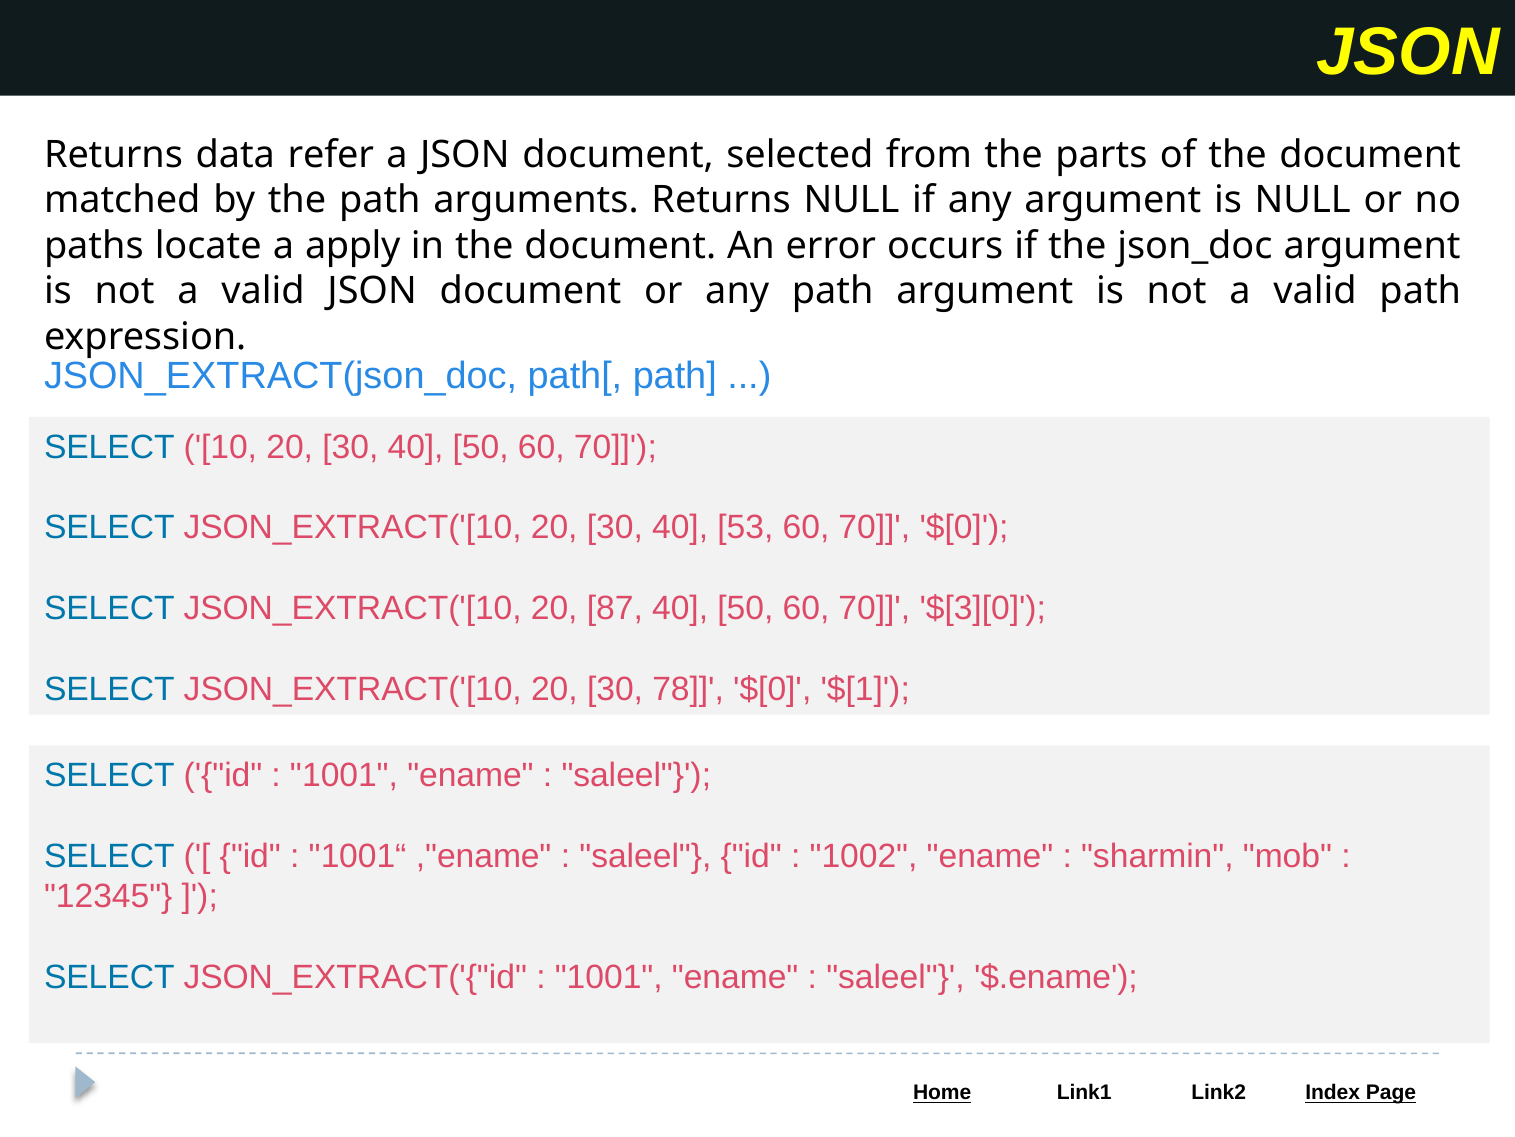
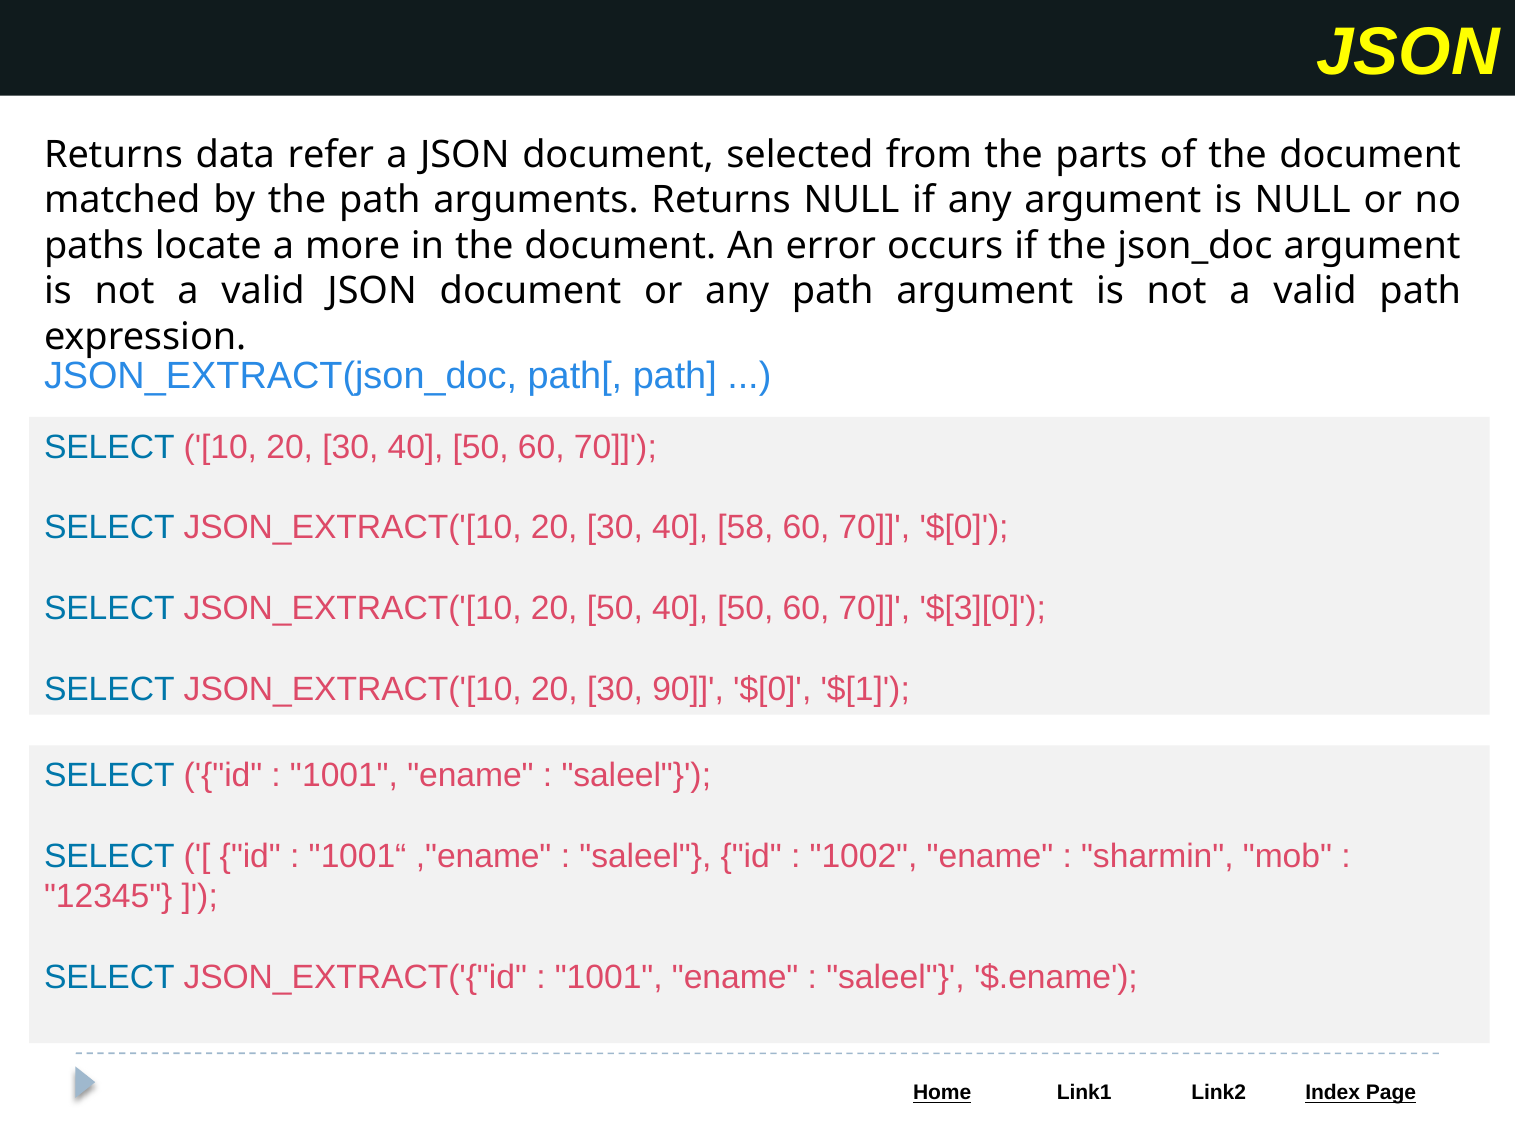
apply: apply -> more
53: 53 -> 58
20 87: 87 -> 50
78: 78 -> 90
